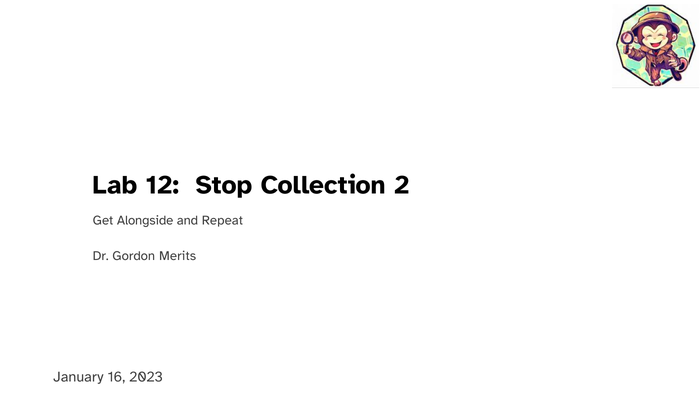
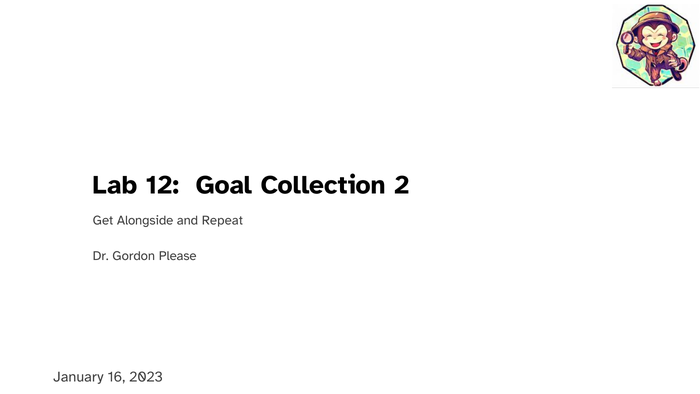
Stop: Stop -> Goal
Merits: Merits -> Please
